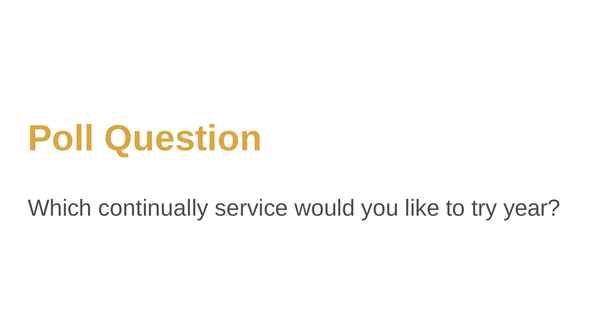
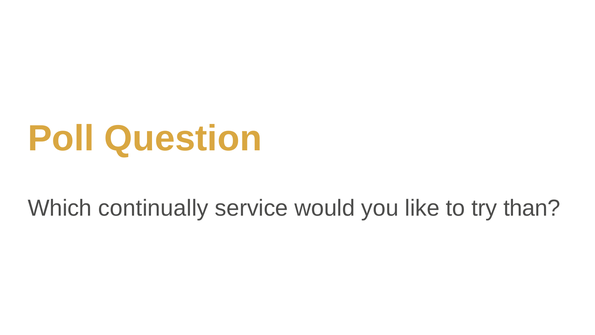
year: year -> than
